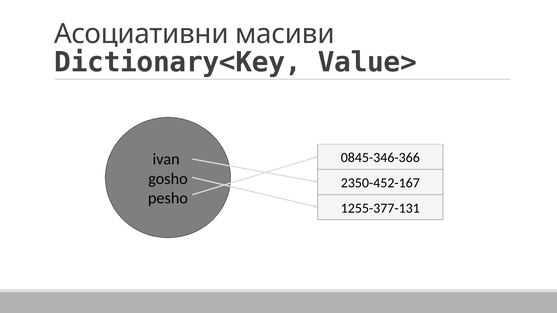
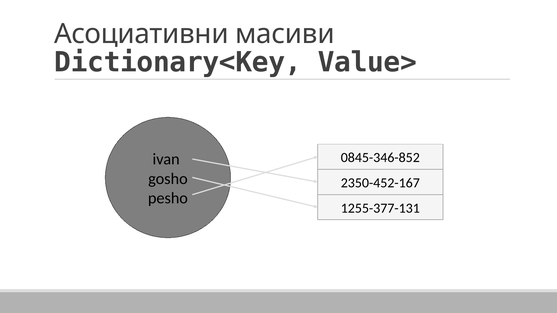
0845-346-366: 0845-346-366 -> 0845-346-852
